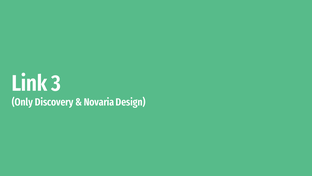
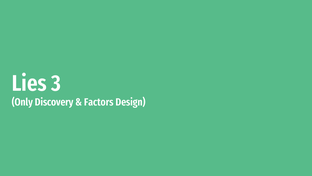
Link: Link -> Lies
Novaria: Novaria -> Factors
